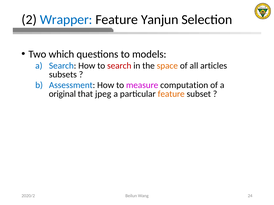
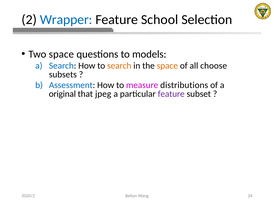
Yanjun: Yanjun -> School
Two which: which -> space
search at (119, 66) colour: red -> orange
articles: articles -> choose
computation: computation -> distributions
feature at (171, 94) colour: orange -> purple
